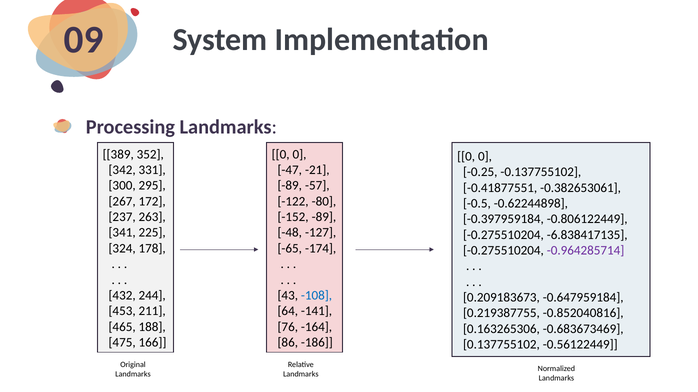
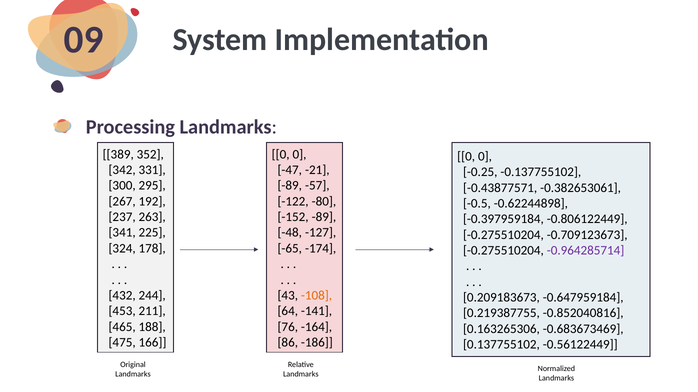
-0.41877551: -0.41877551 -> -0.43877571
172: 172 -> 192
-6.838417135: -6.838417135 -> -0.709123673
-108 colour: blue -> orange
